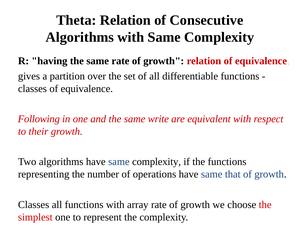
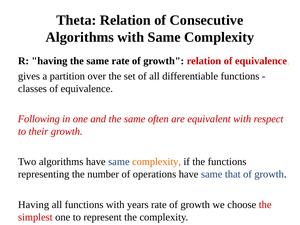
write: write -> often
complexity at (157, 162) colour: black -> orange
Classes at (34, 205): Classes -> Having
array: array -> years
